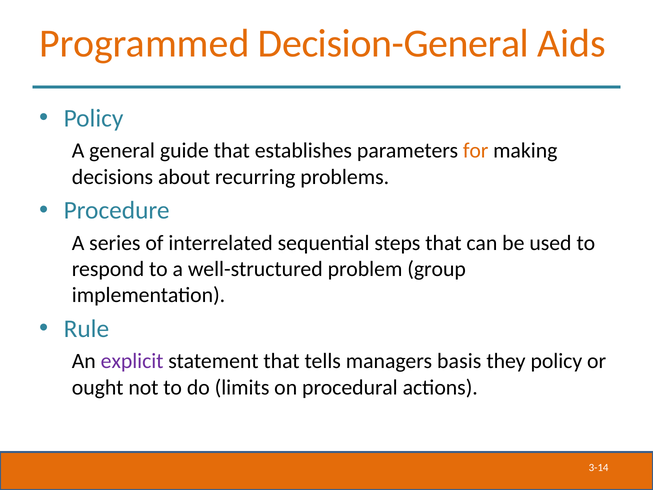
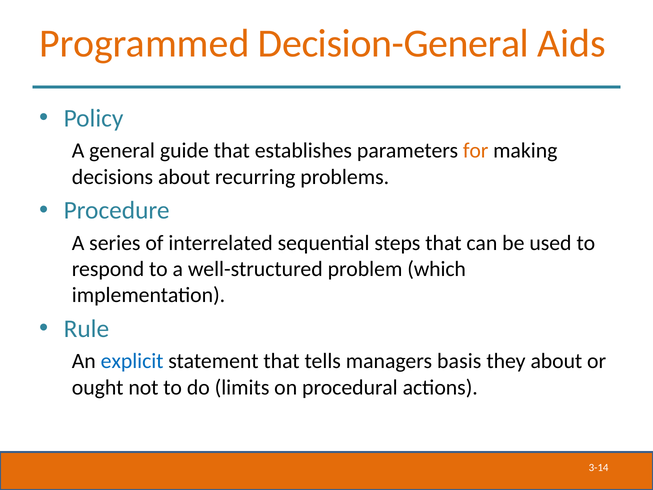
group: group -> which
explicit colour: purple -> blue
they policy: policy -> about
